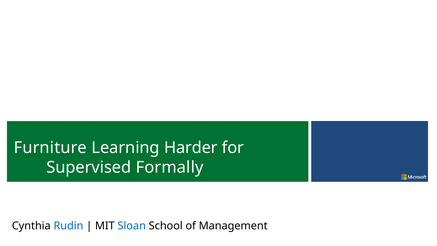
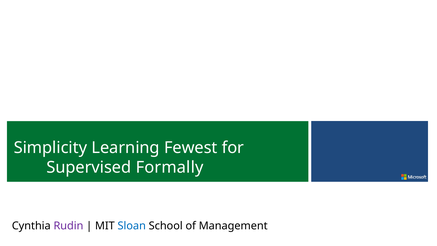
Furniture: Furniture -> Simplicity
Harder: Harder -> Fewest
Rudin colour: blue -> purple
